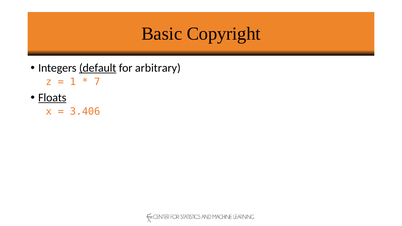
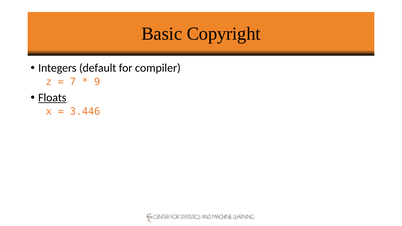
default underline: present -> none
arbitrary: arbitrary -> compiler
1: 1 -> 7
7: 7 -> 9
3.406: 3.406 -> 3.446
